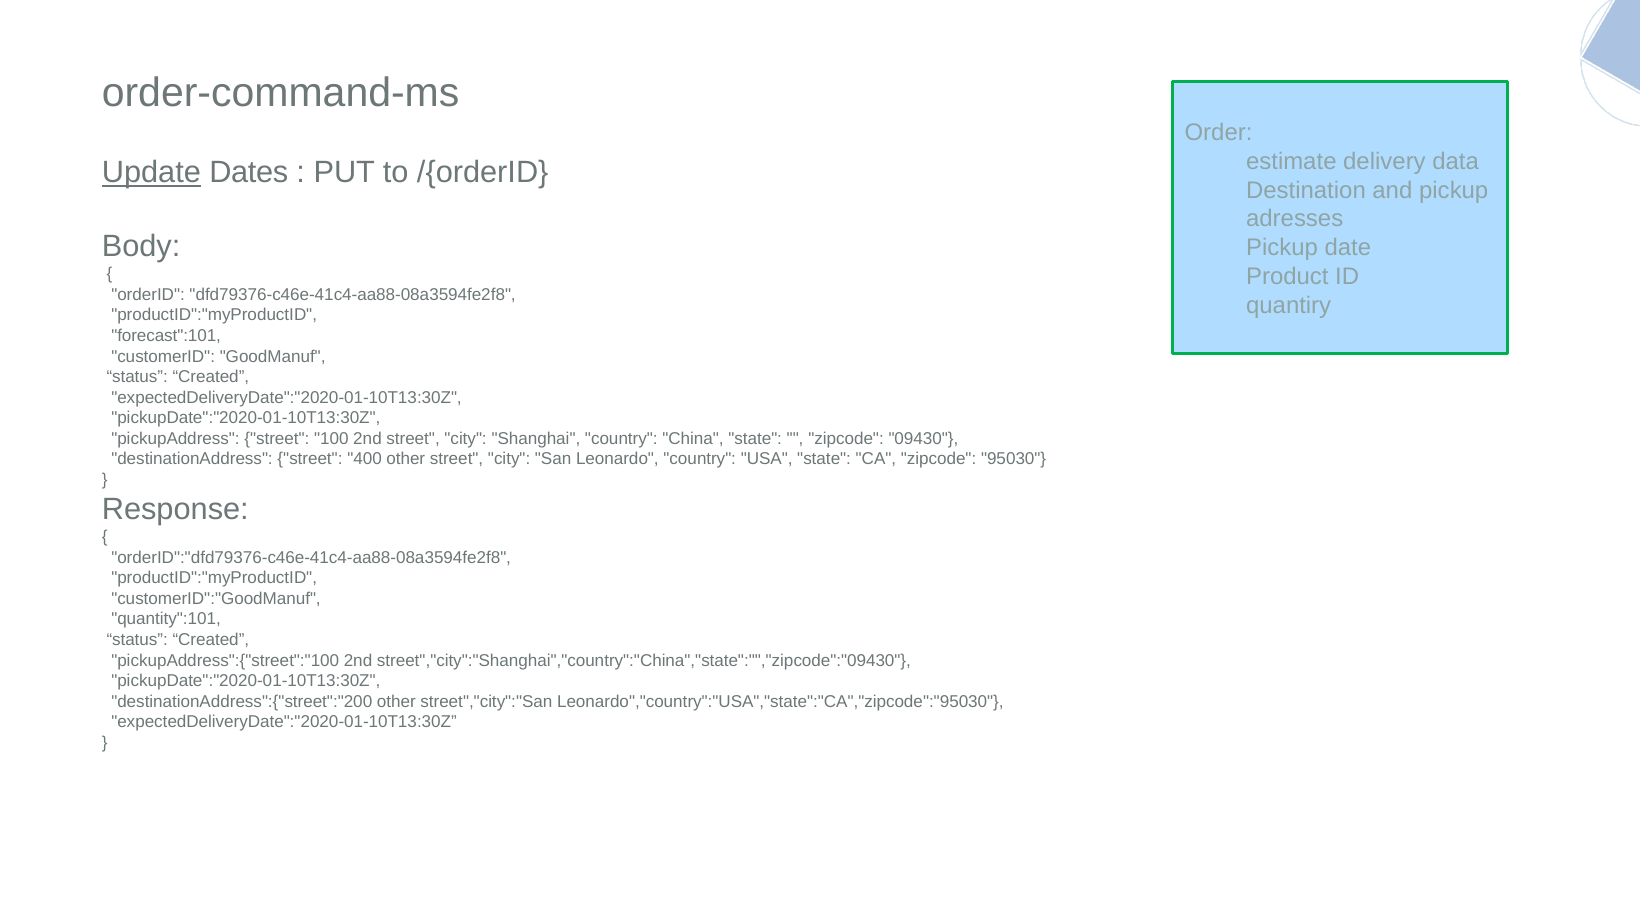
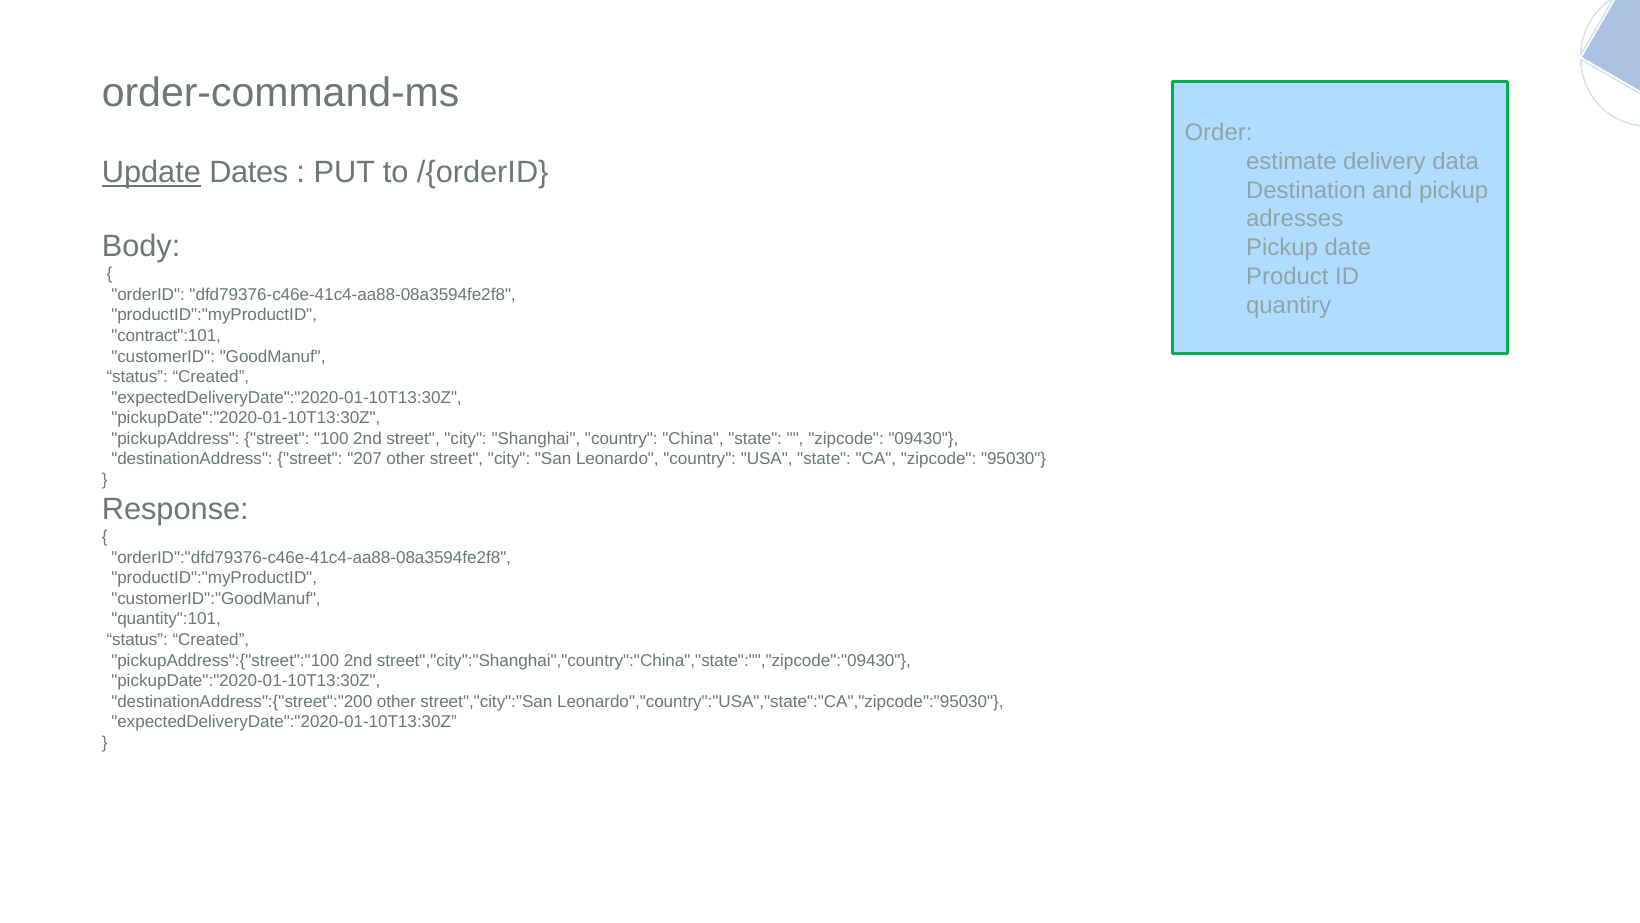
forecast":101: forecast":101 -> contract":101
400: 400 -> 207
